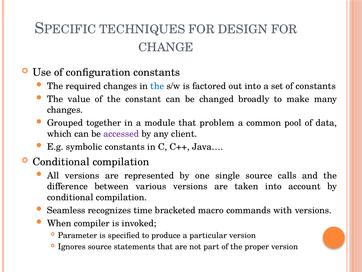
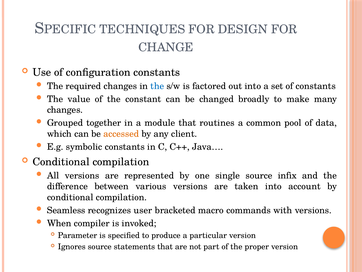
problem: problem -> routines
accessed colour: purple -> orange
calls: calls -> infix
time: time -> user
